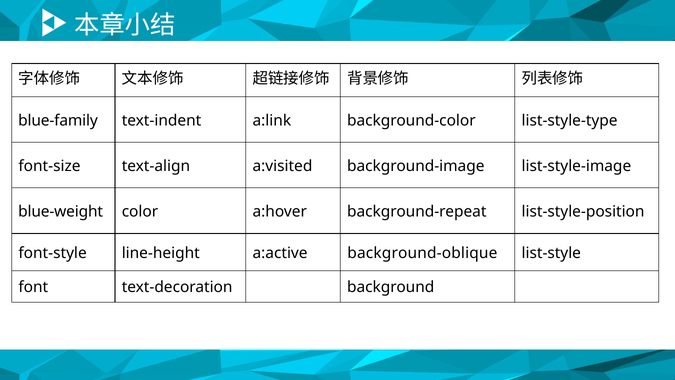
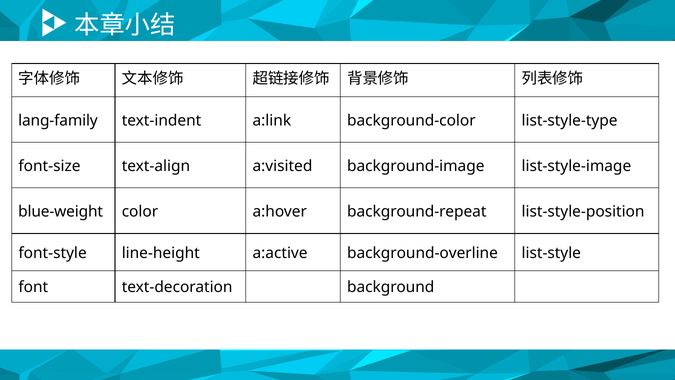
blue-family: blue-family -> lang-family
background-oblique: background-oblique -> background-overline
